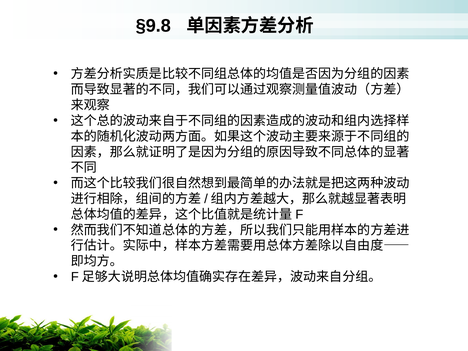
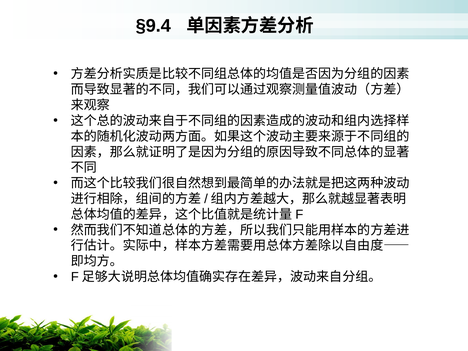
§9.8: §9.8 -> §9.4
